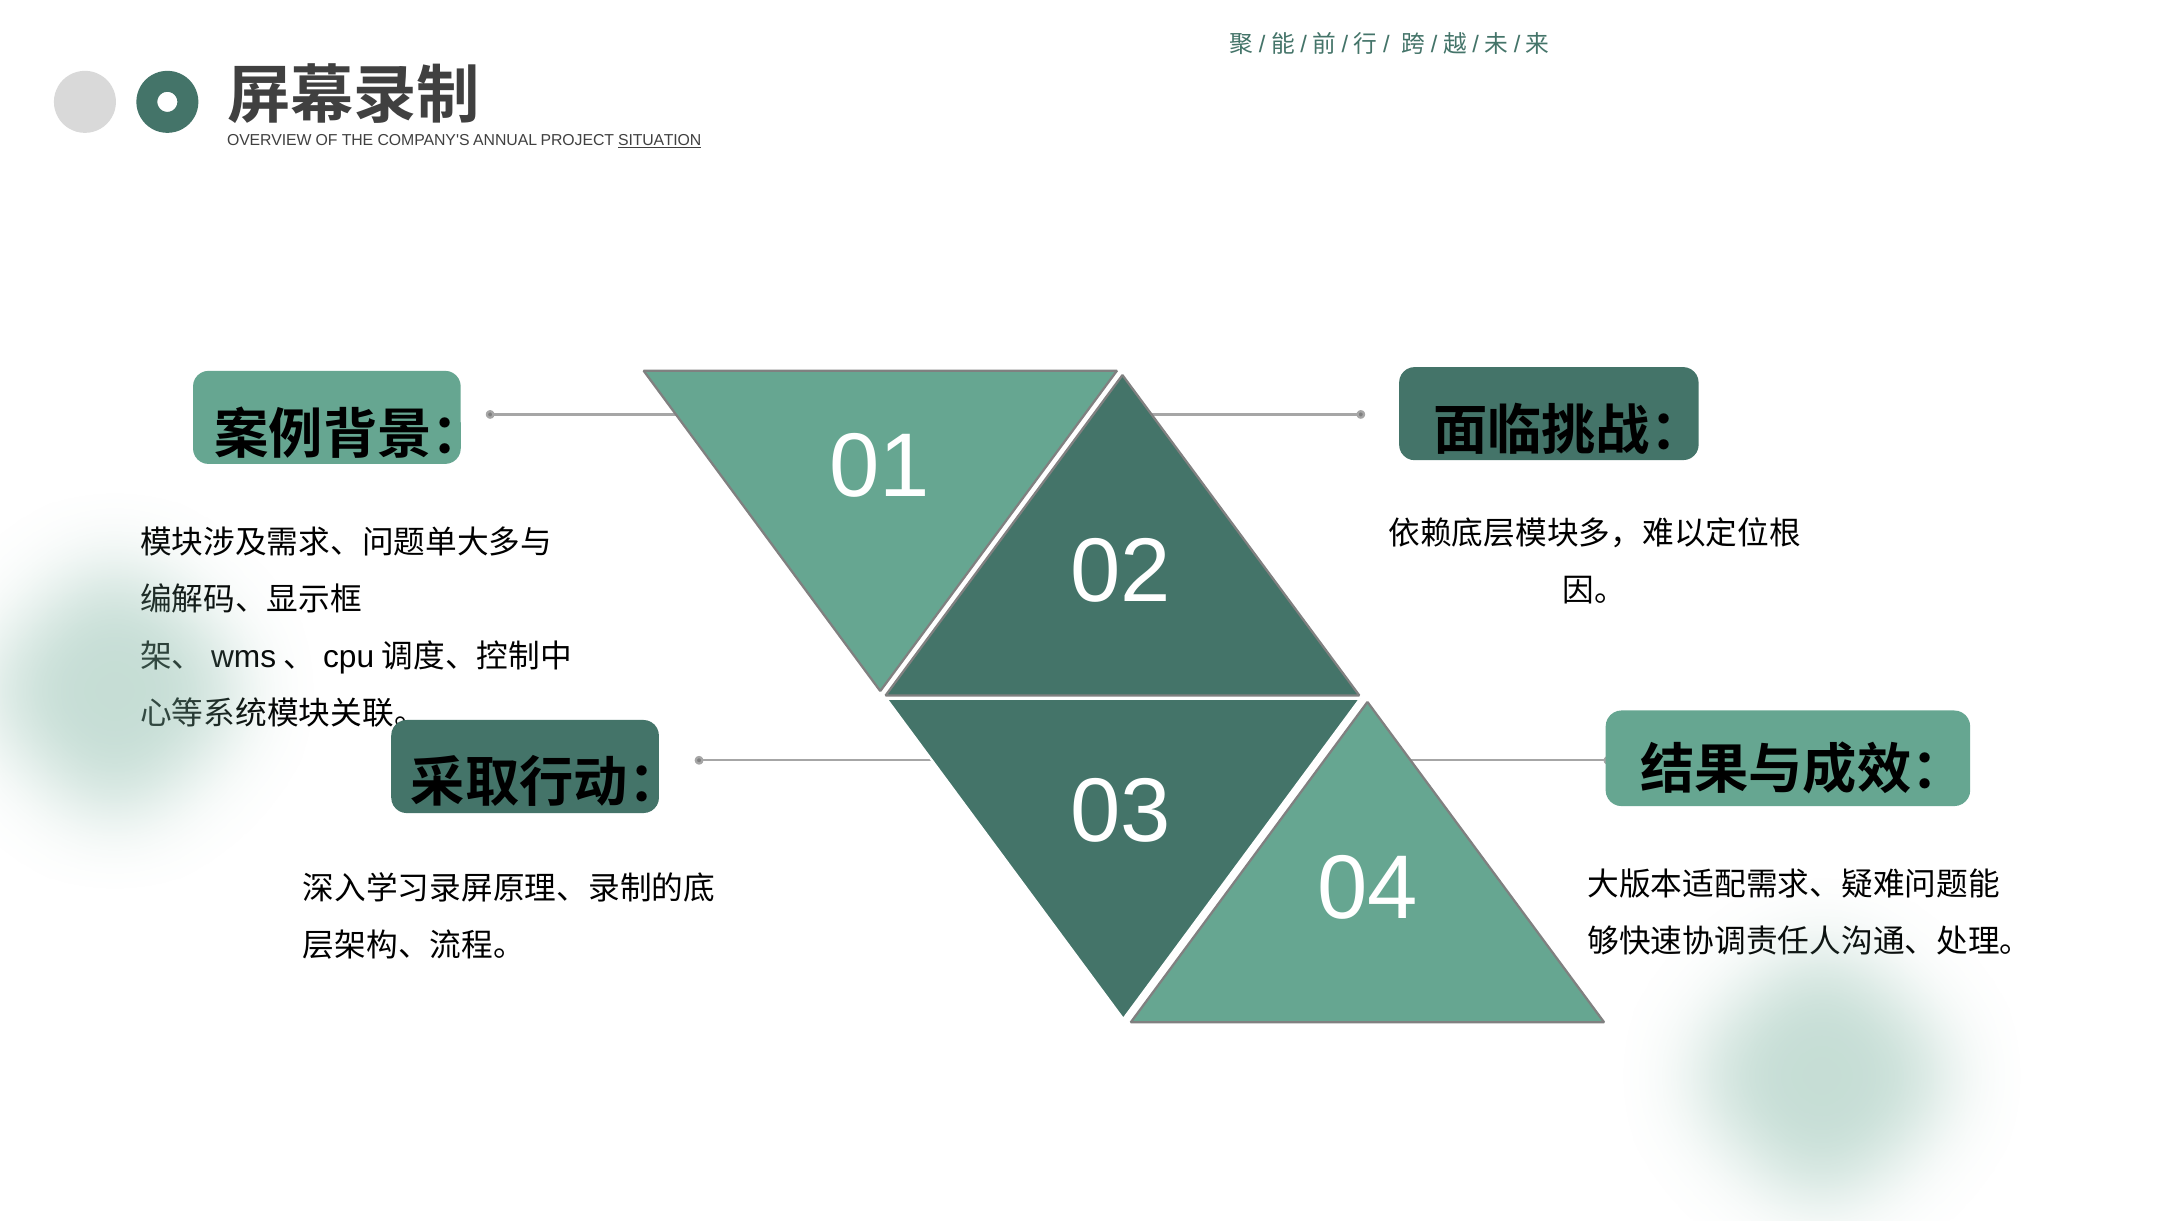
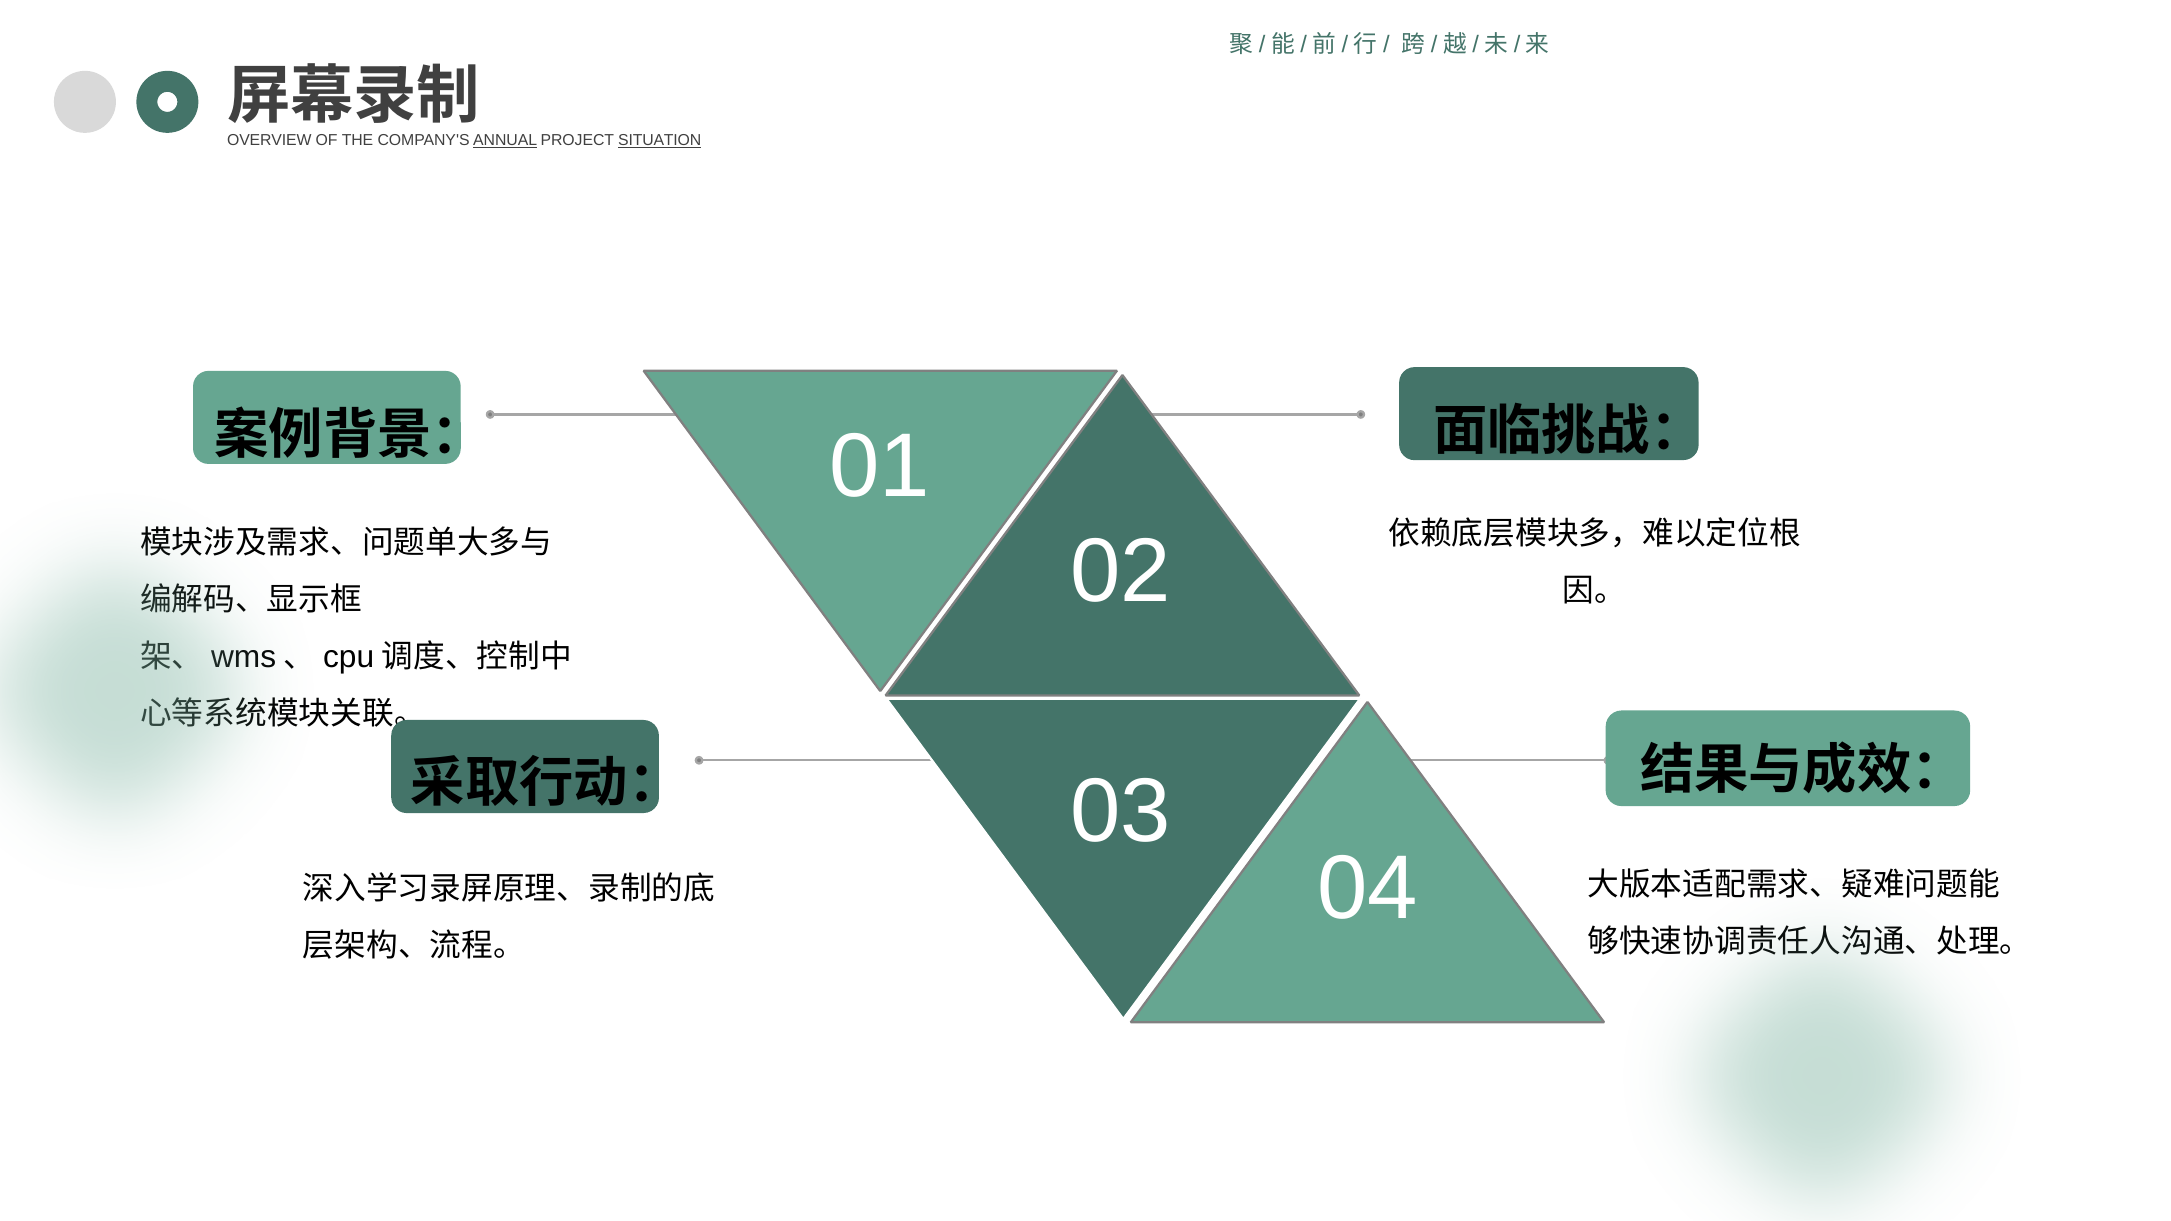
ANNUAL underline: none -> present
